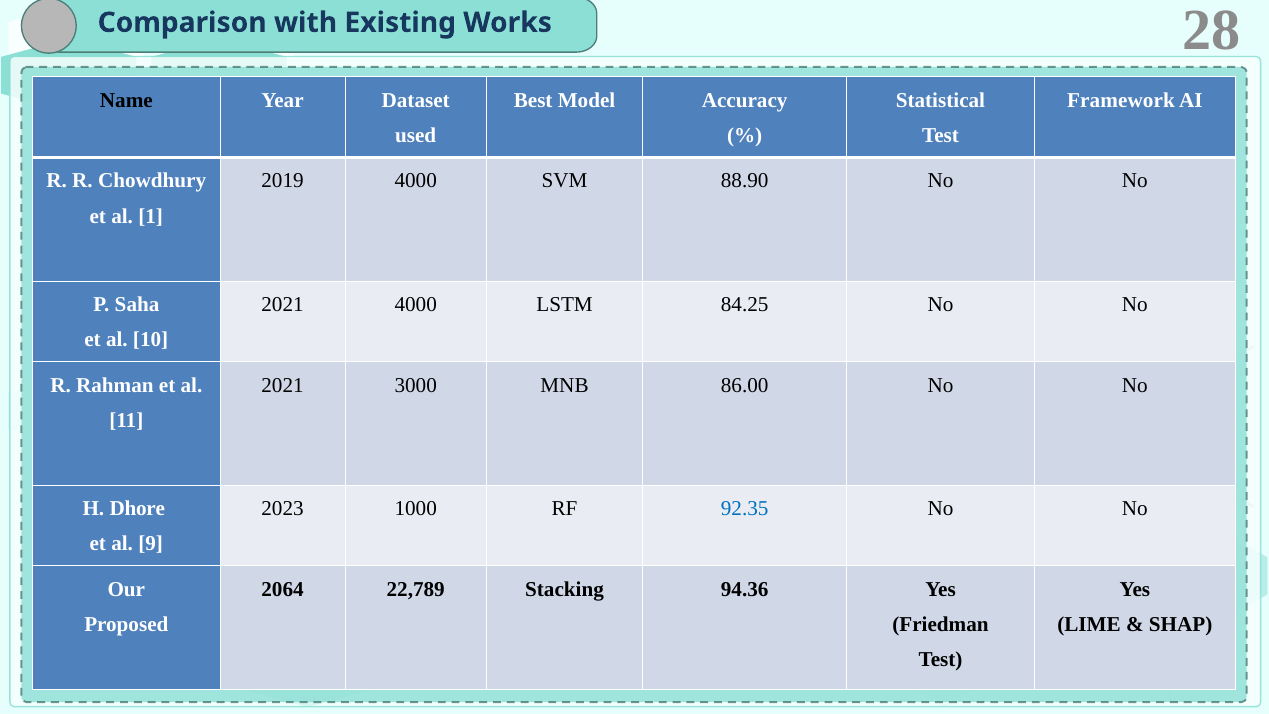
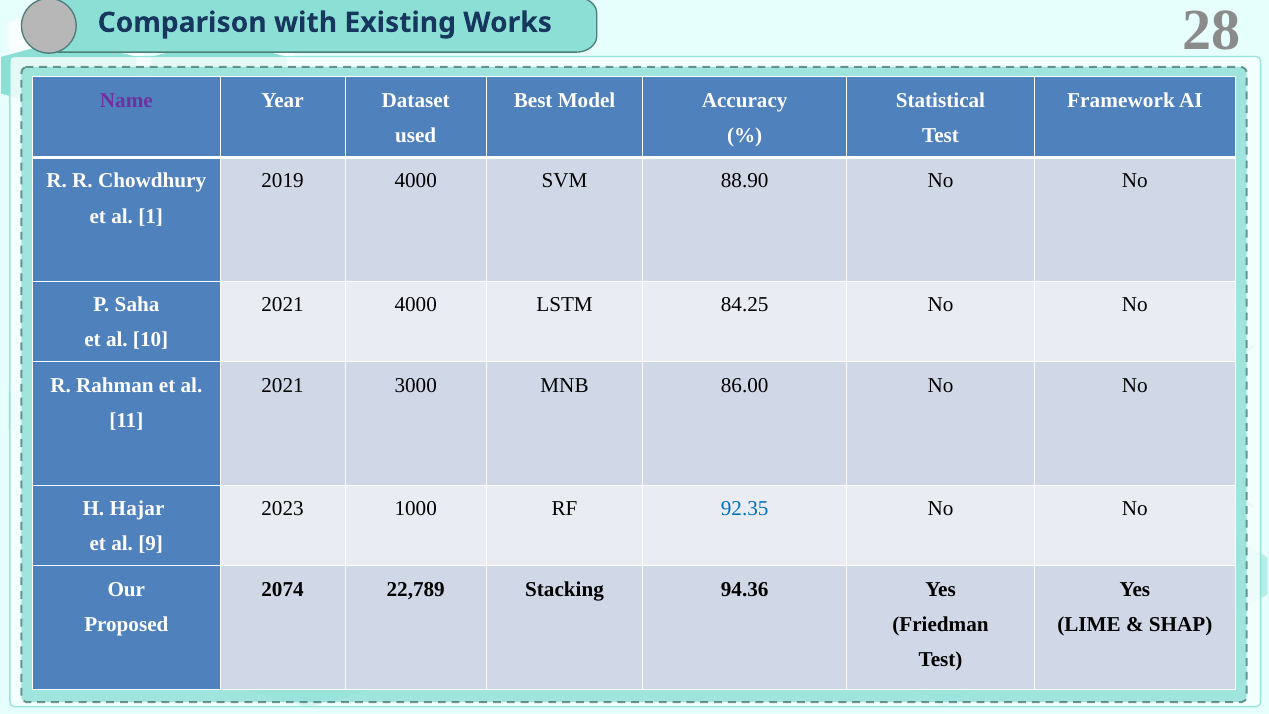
Name colour: black -> purple
Dhore: Dhore -> Hajar
2064: 2064 -> 2074
